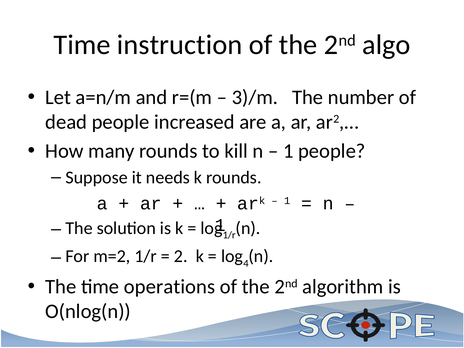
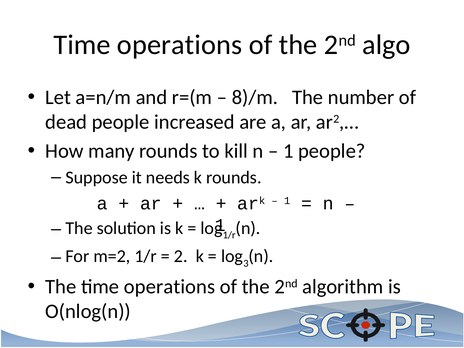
instruction at (180, 45): instruction -> operations
3)/m: 3)/m -> 8)/m
4: 4 -> 3
